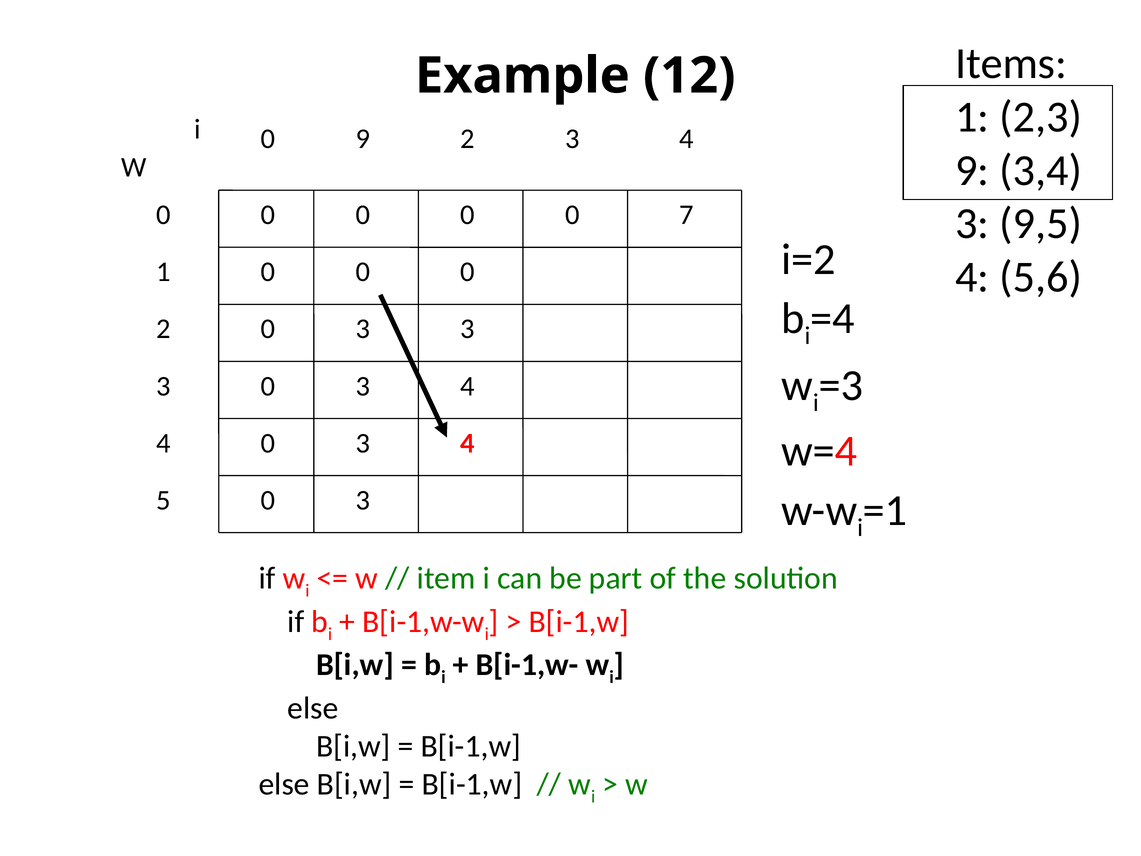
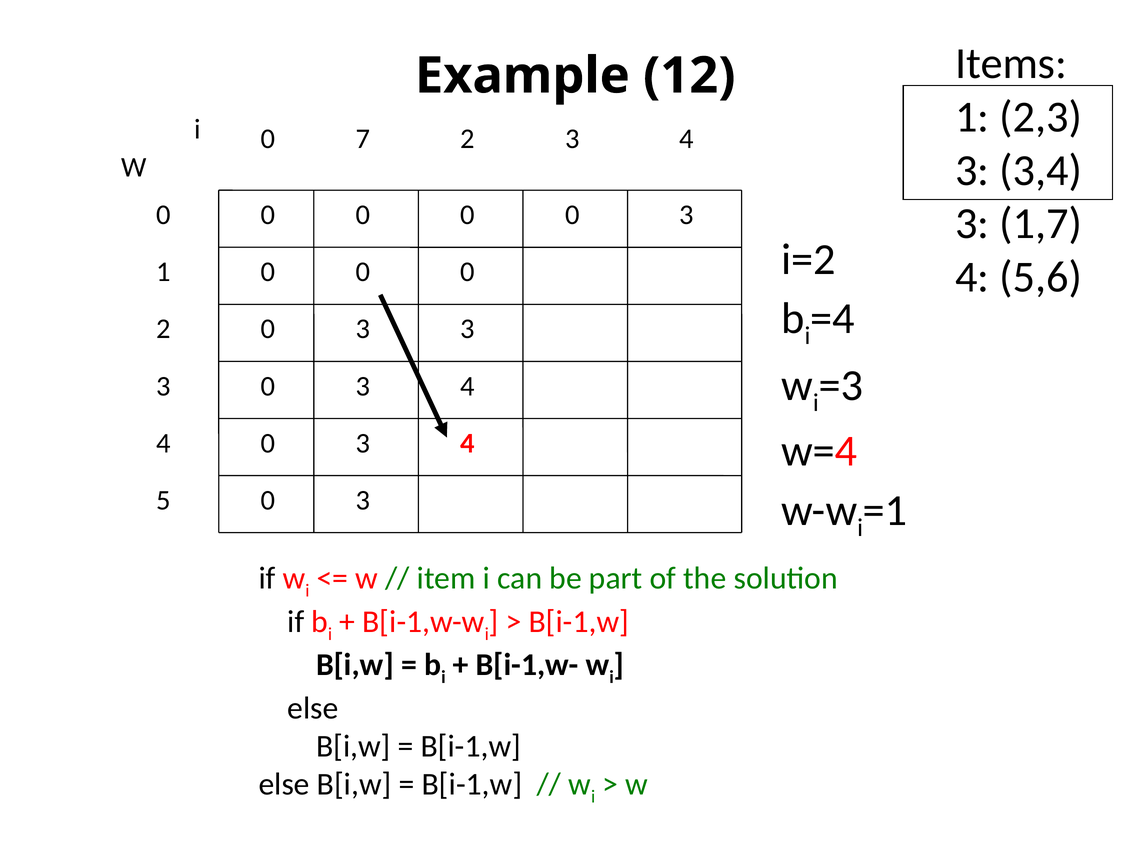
0 9: 9 -> 7
9 at (972, 170): 9 -> 3
0 0 7: 7 -> 3
9,5: 9,5 -> 1,7
